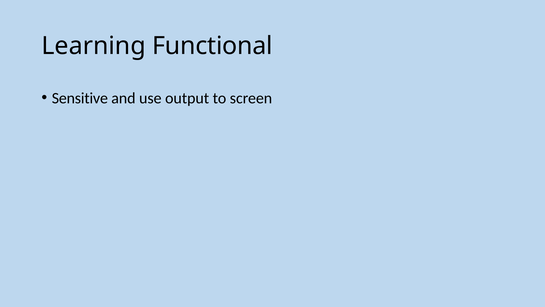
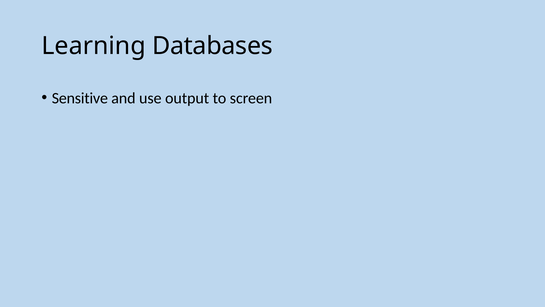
Functional: Functional -> Databases
